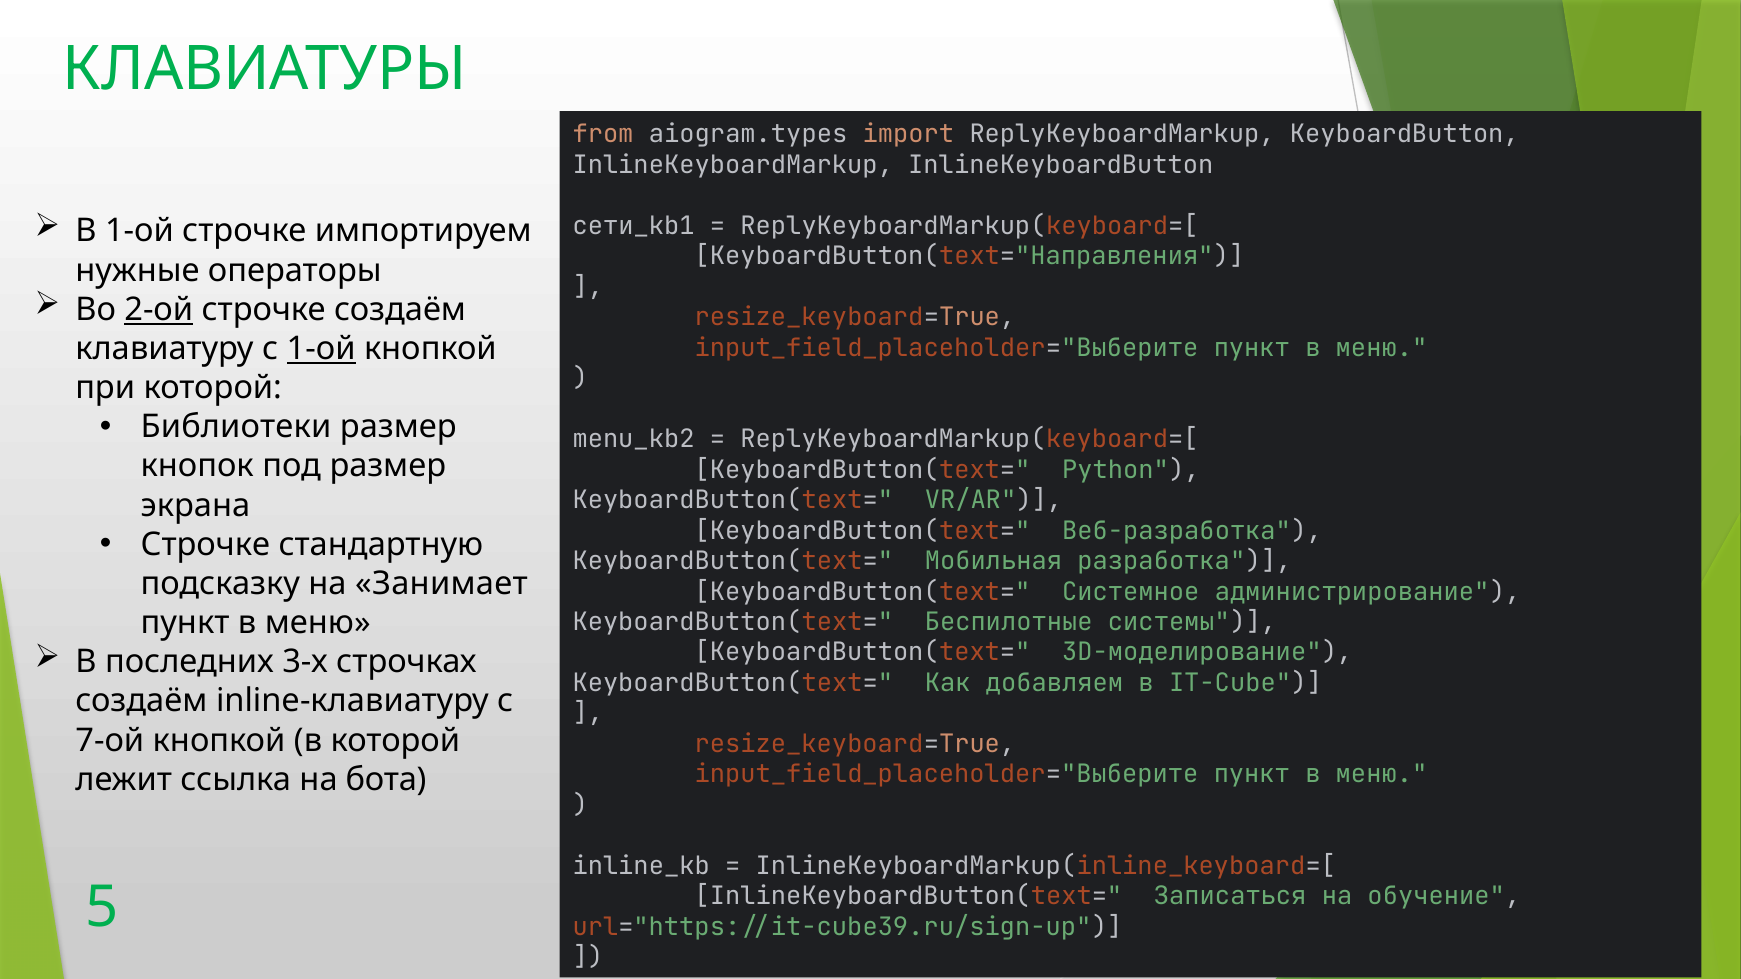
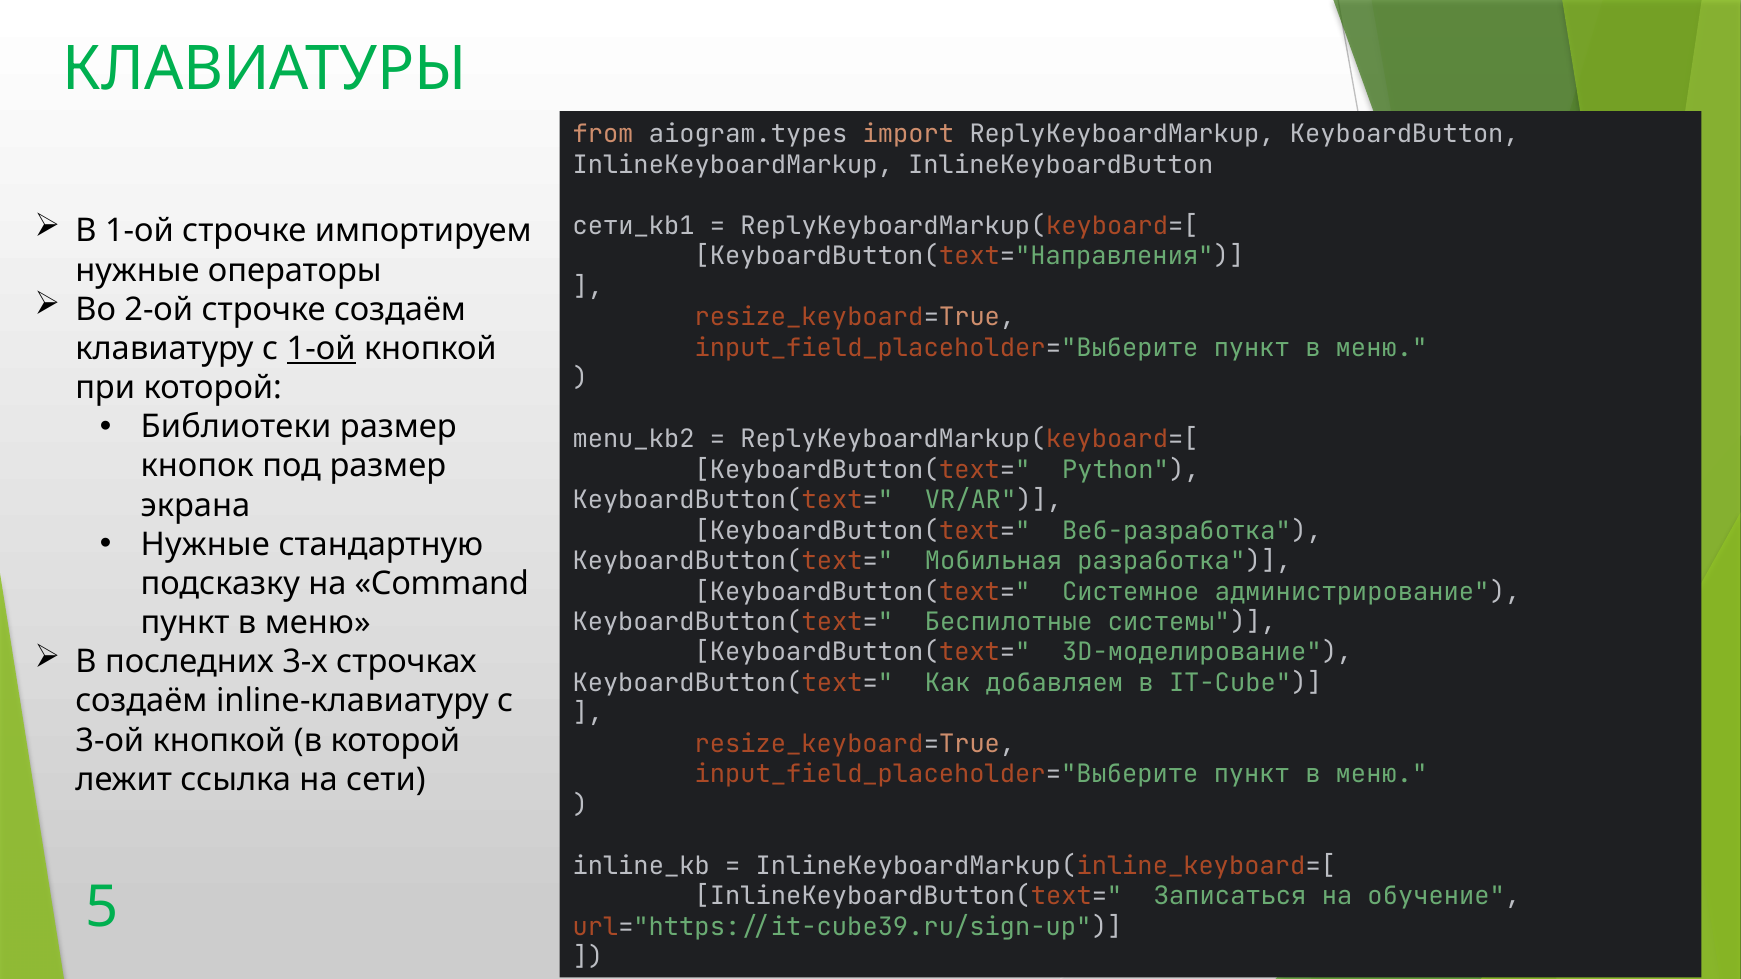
2-ой underline: present -> none
Строчке at (205, 545): Строчке -> Нужные
Занимает: Занимает -> Command
7-ой: 7-ой -> 3-ой
бота: бота -> сети
